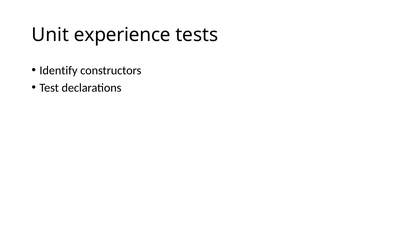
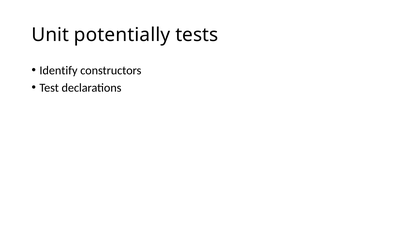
experience: experience -> potentially
